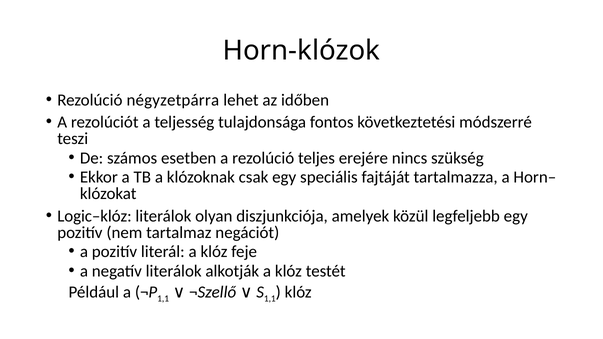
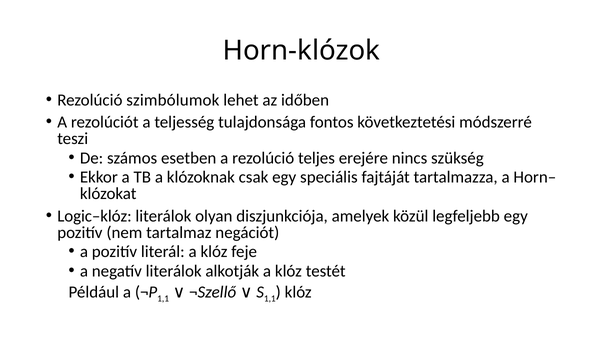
négyzetpárra: négyzetpárra -> szimbólumok
